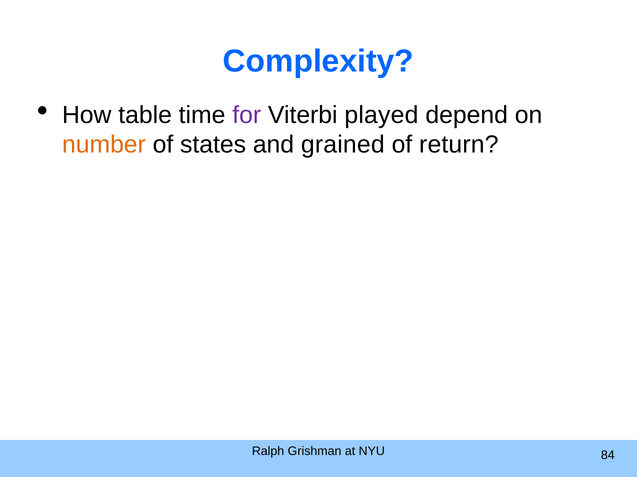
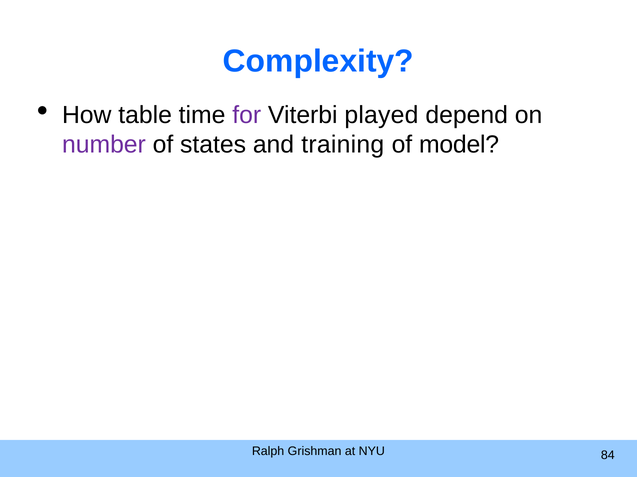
number colour: orange -> purple
grained: grained -> training
return: return -> model
